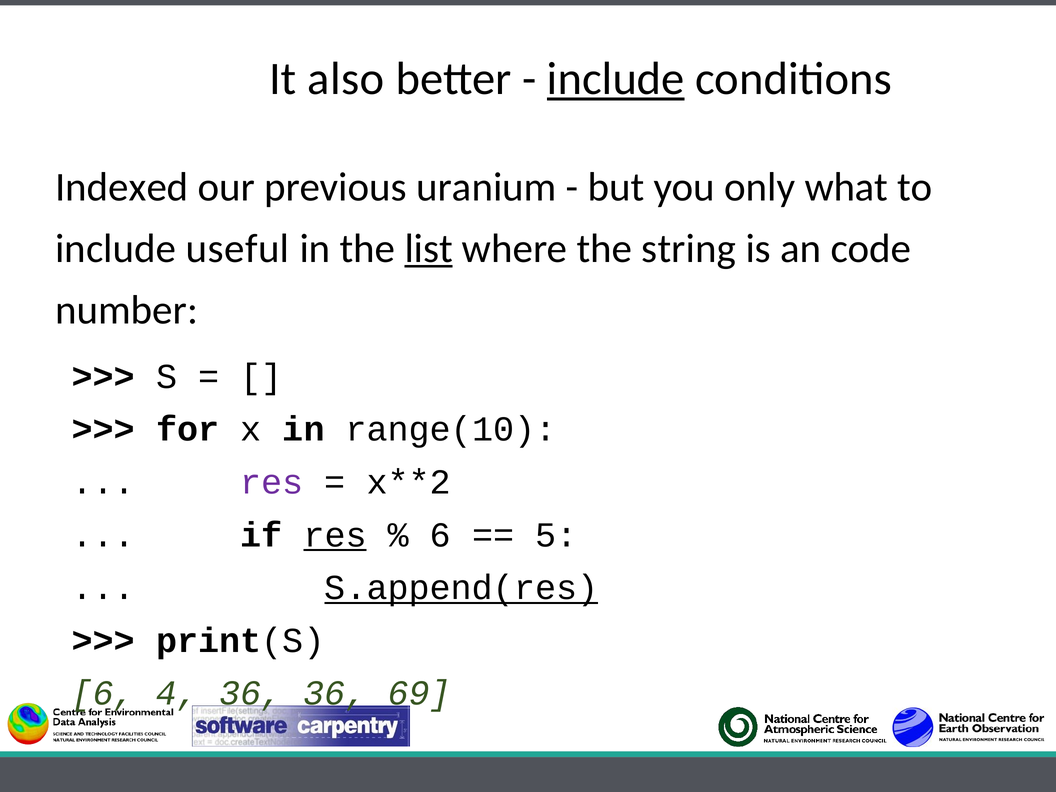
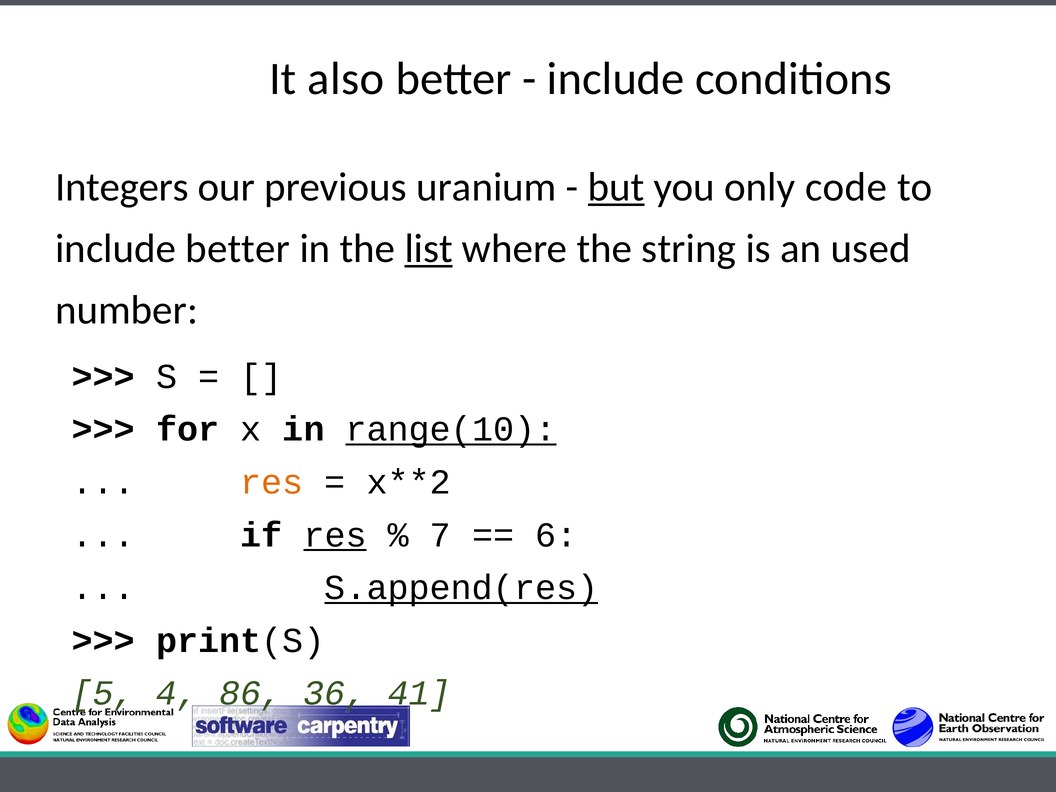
include at (616, 79) underline: present -> none
Indexed: Indexed -> Integers
but underline: none -> present
what: what -> code
include useful: useful -> better
code: code -> used
range(10 underline: none -> present
res at (272, 482) colour: purple -> orange
6 at (440, 535): 6 -> 7
5: 5 -> 6
6 at (103, 693): 6 -> 5
4 36: 36 -> 86
69: 69 -> 41
